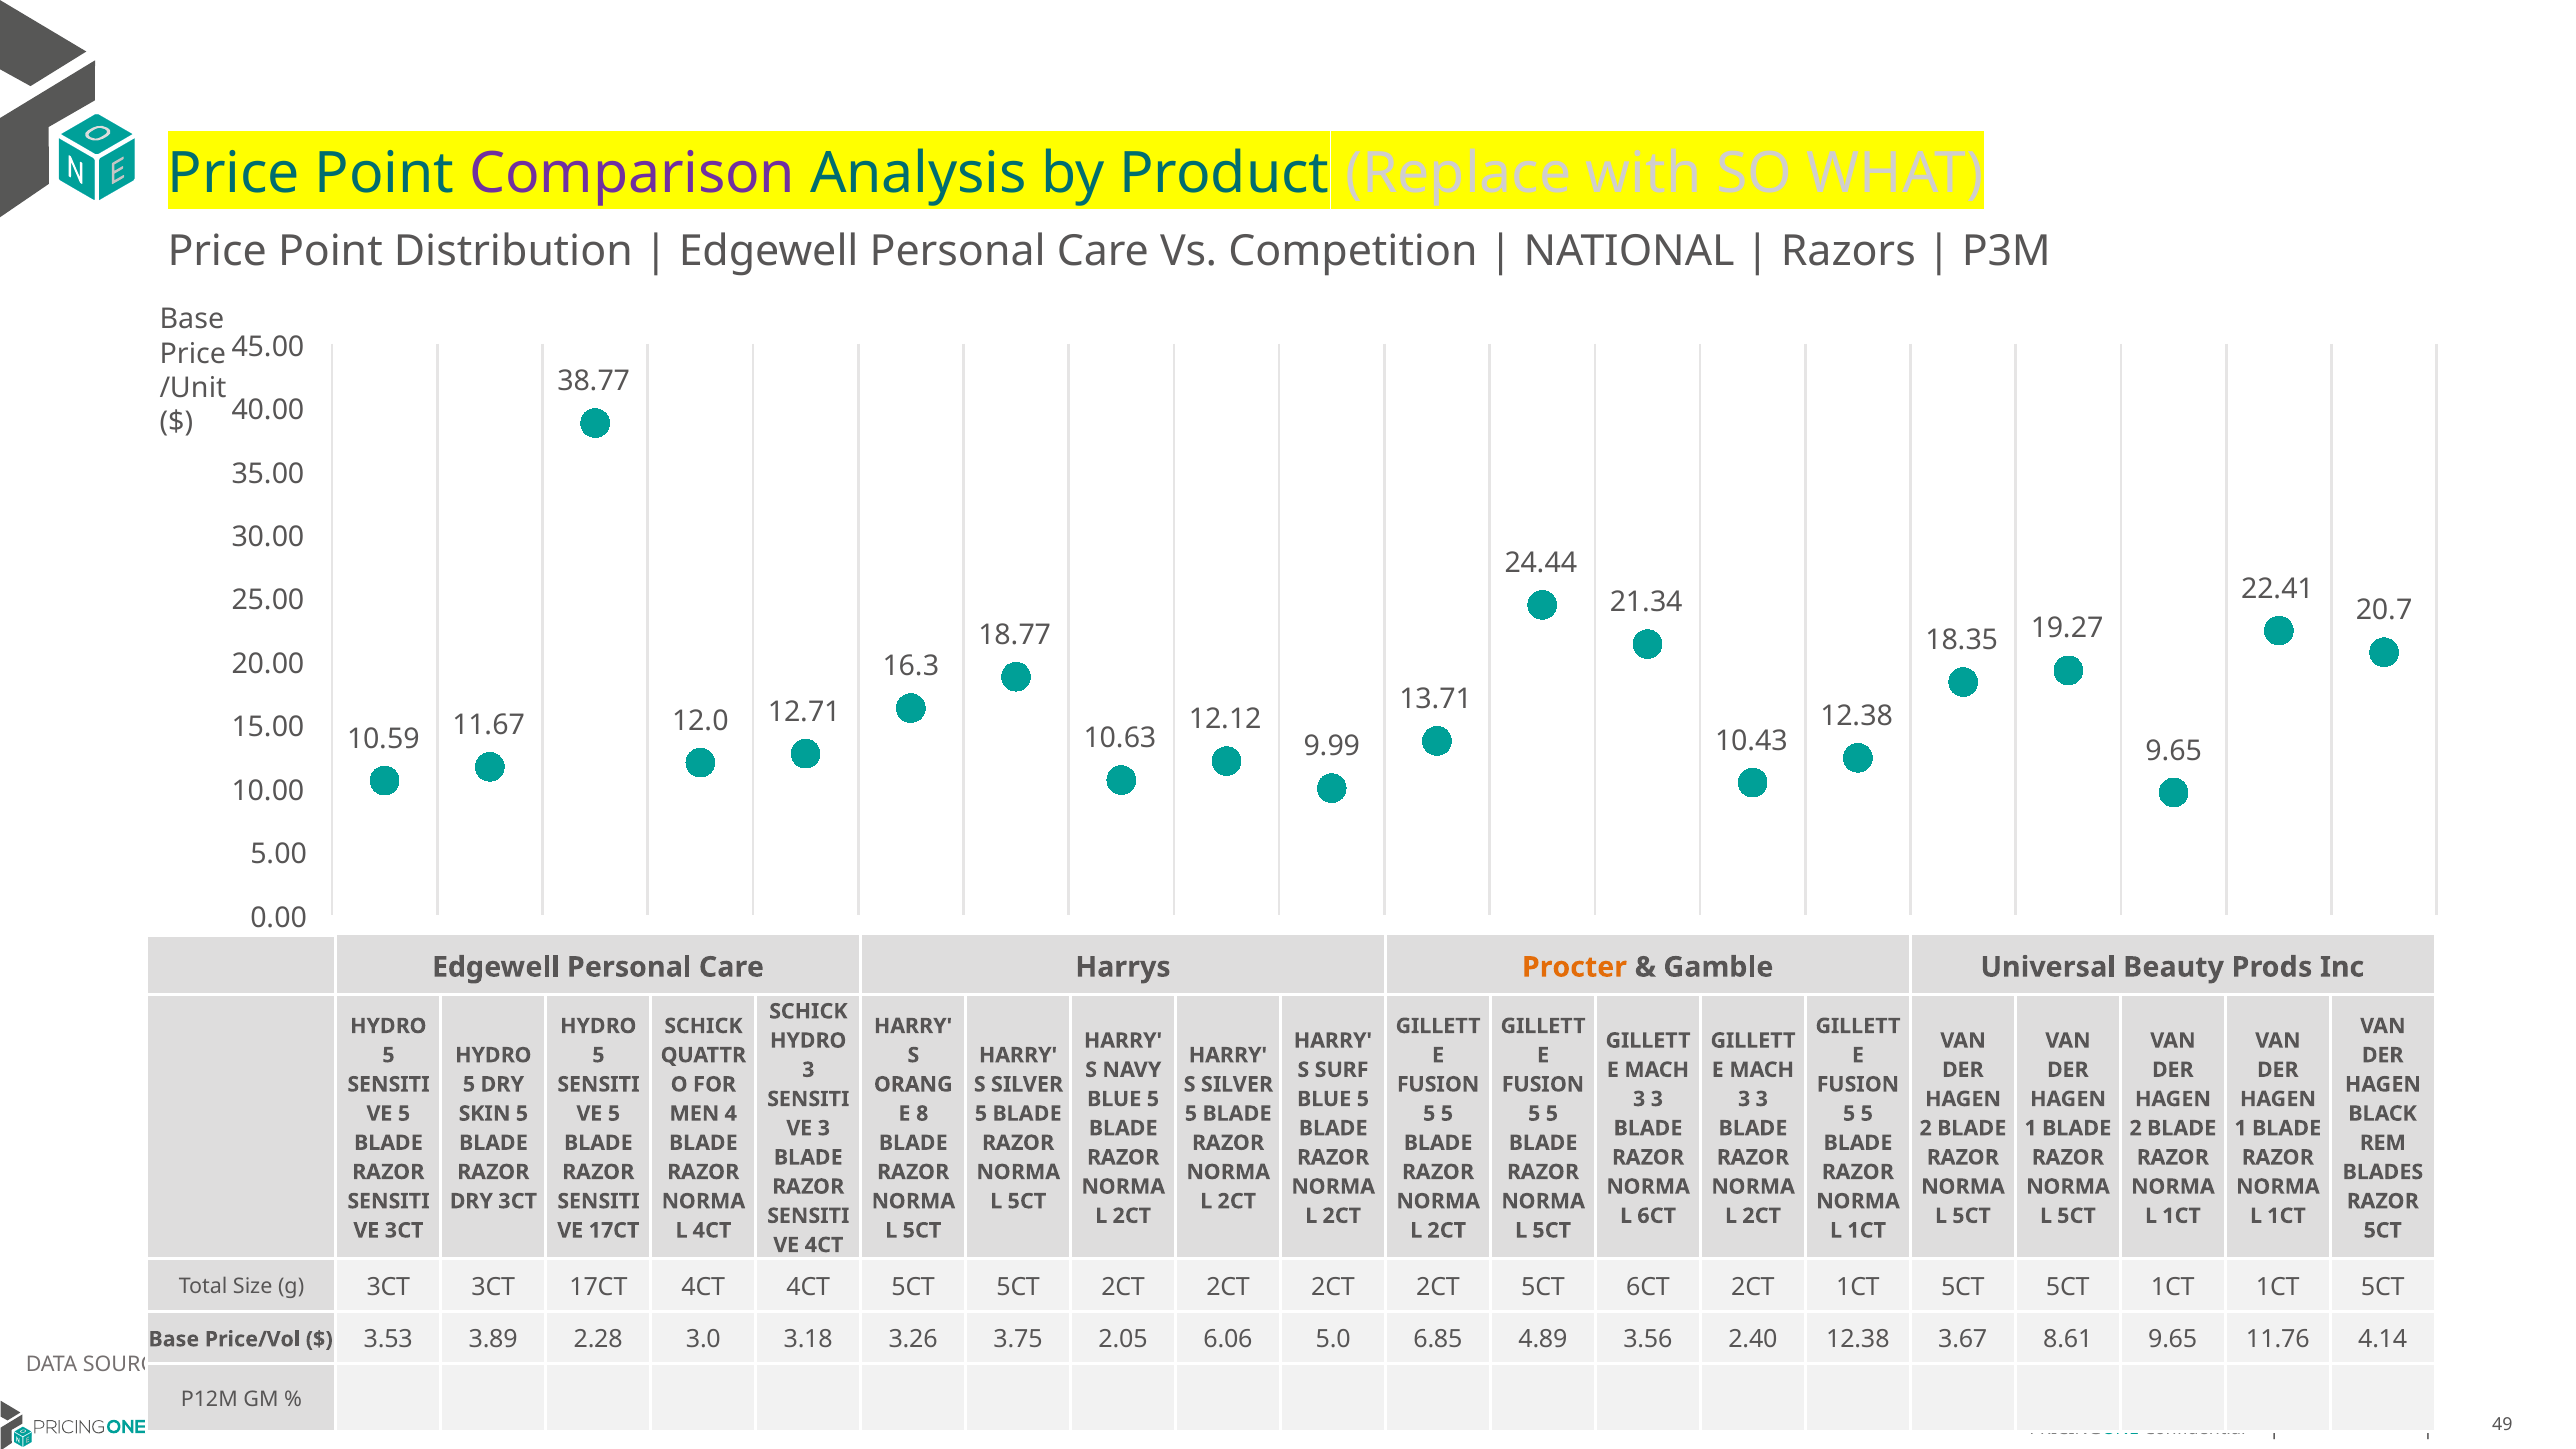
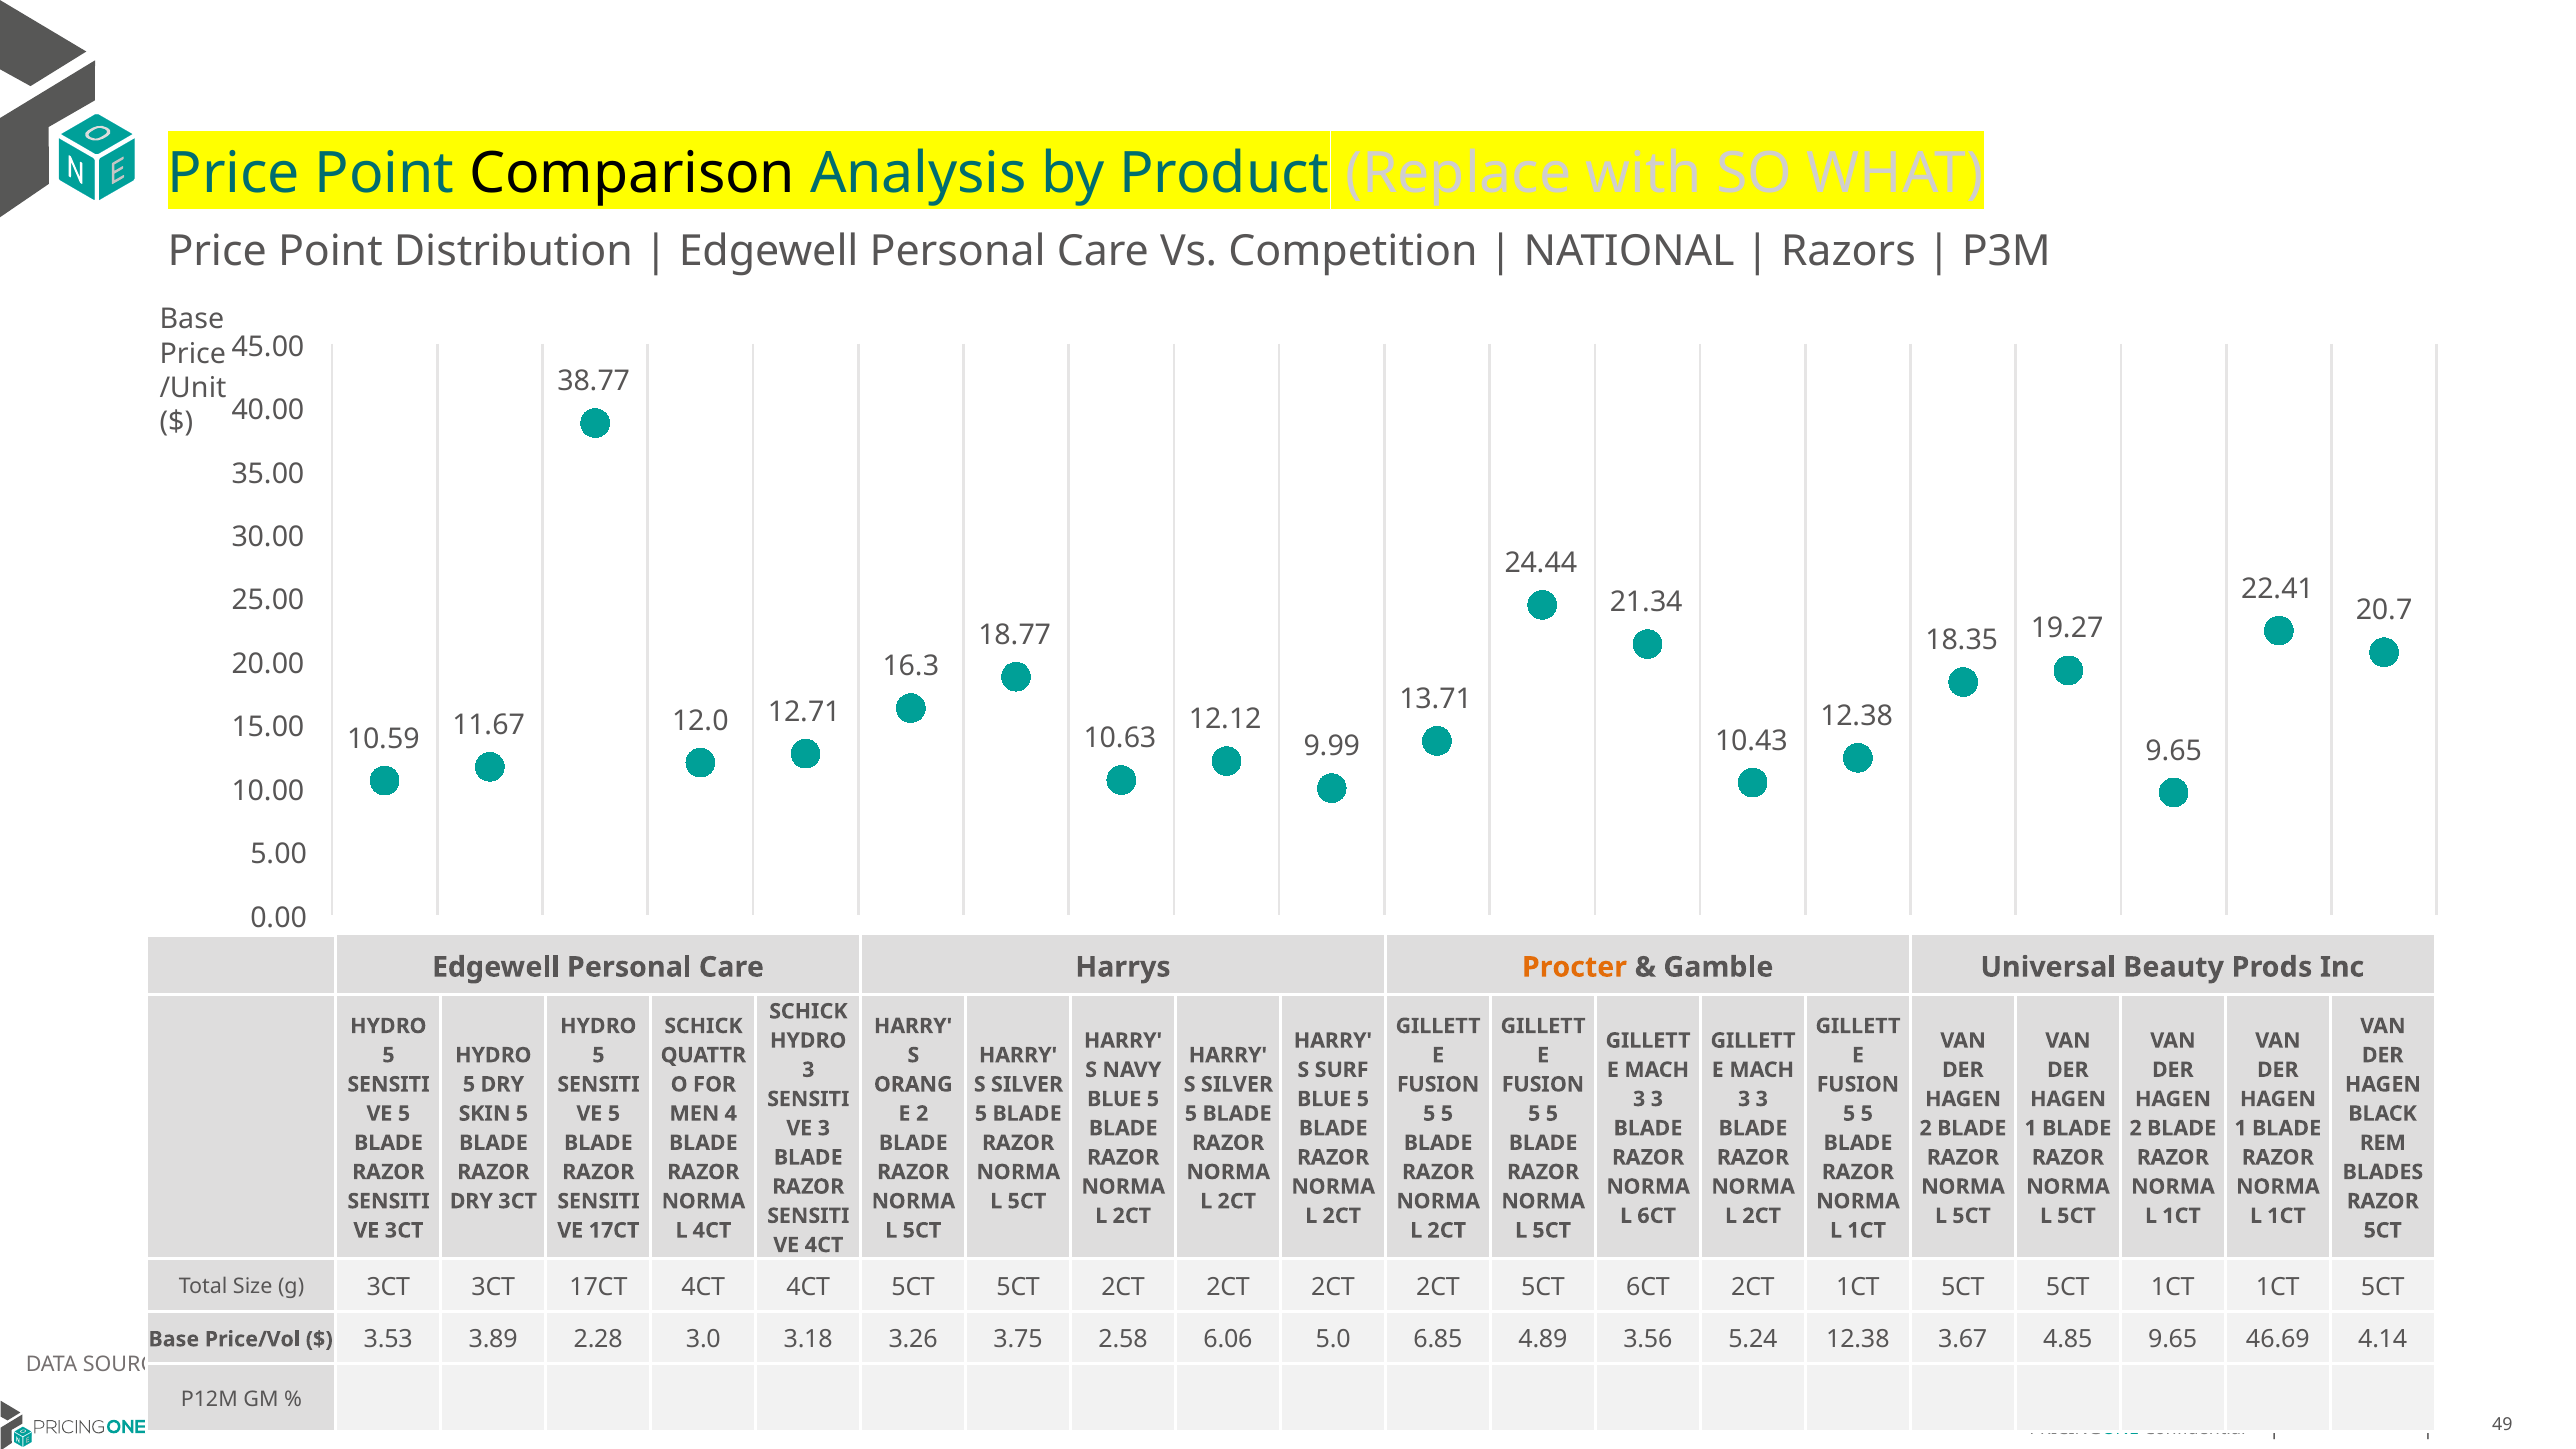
Comparison colour: purple -> black
8 at (922, 1114): 8 -> 2
2.05: 2.05 -> 2.58
2.40: 2.40 -> 5.24
8.61: 8.61 -> 4.85
11.76: 11.76 -> 46.69
